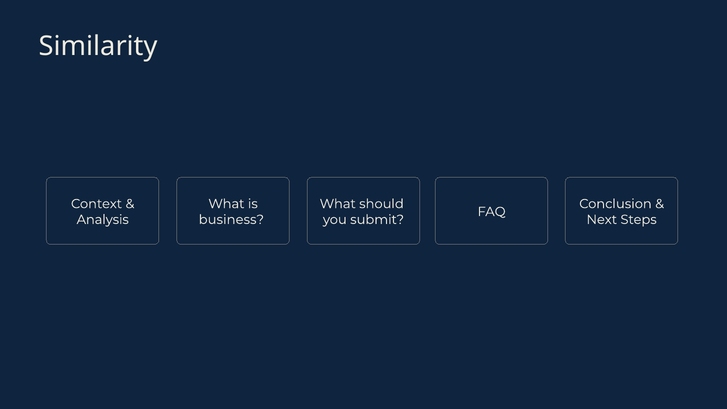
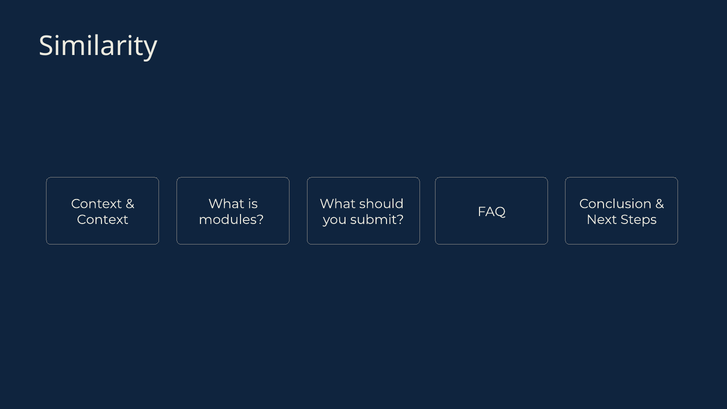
Analysis at (103, 220): Analysis -> Context
business: business -> modules
